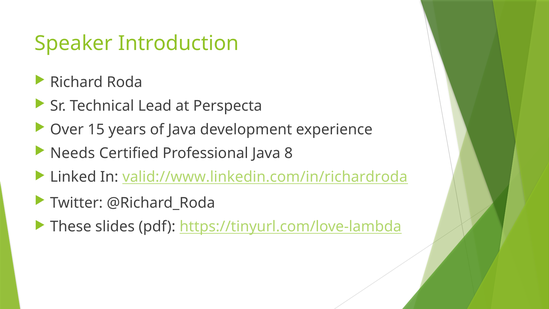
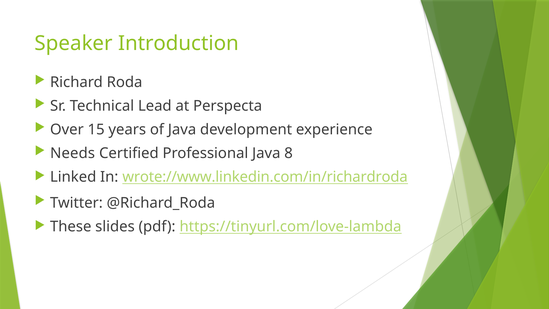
valid://www.linkedin.com/in/richardroda: valid://www.linkedin.com/in/richardroda -> wrote://www.linkedin.com/in/richardroda
